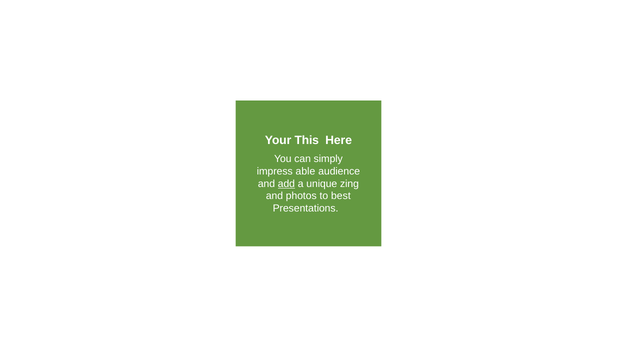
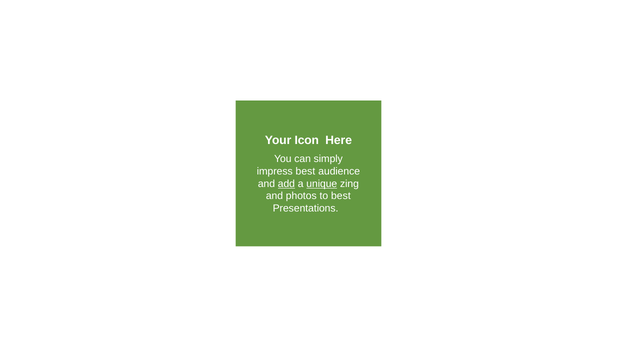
This: This -> Icon
impress able: able -> best
unique underline: none -> present
